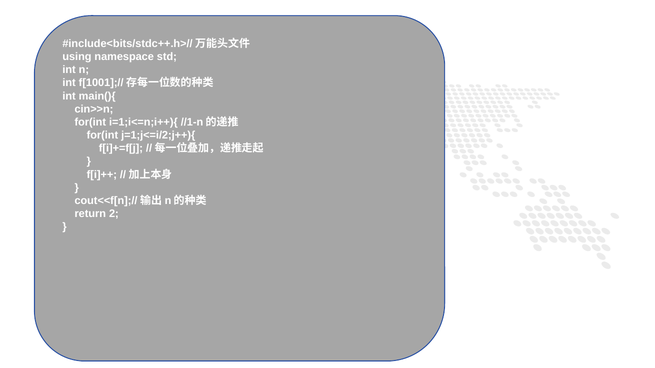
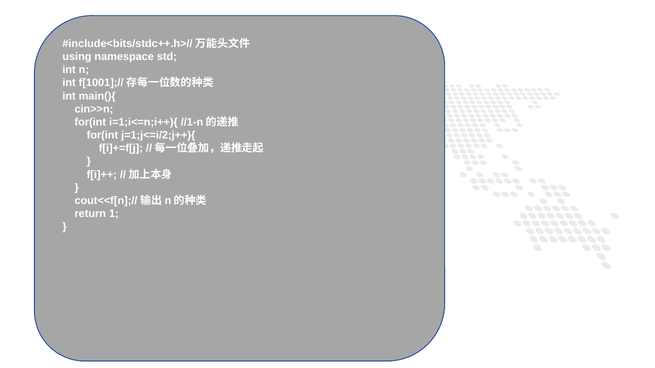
return 2: 2 -> 1
